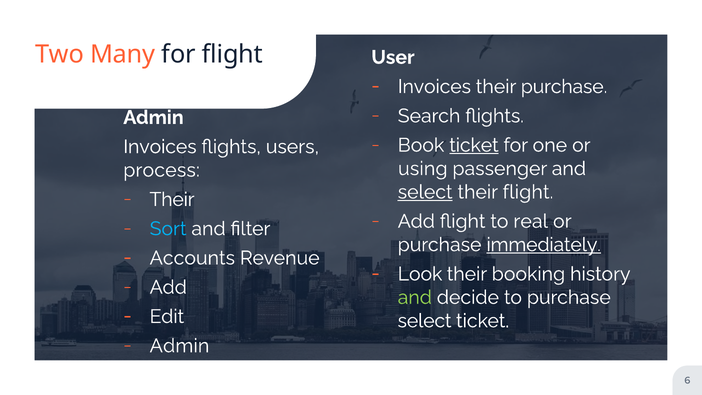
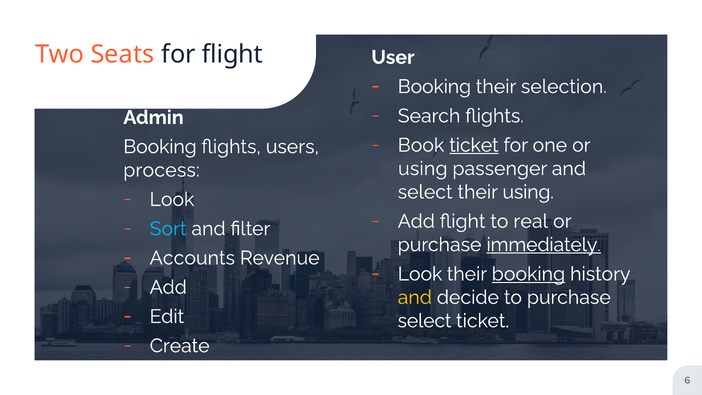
Many: Many -> Seats
Invoices at (434, 87): Invoices -> Booking
their purchase: purchase -> selection
Invoices at (160, 147): Invoices -> Booking
select at (425, 192) underline: present -> none
their flight: flight -> using
Their at (172, 199): Their -> Look
booking at (528, 274) underline: none -> present
and at (415, 297) colour: light green -> yellow
Admin at (179, 346): Admin -> Create
